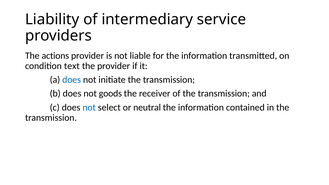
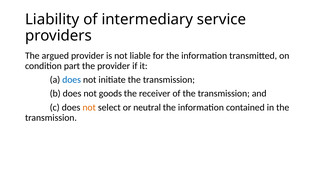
actions: actions -> argued
text: text -> part
not at (89, 107) colour: blue -> orange
